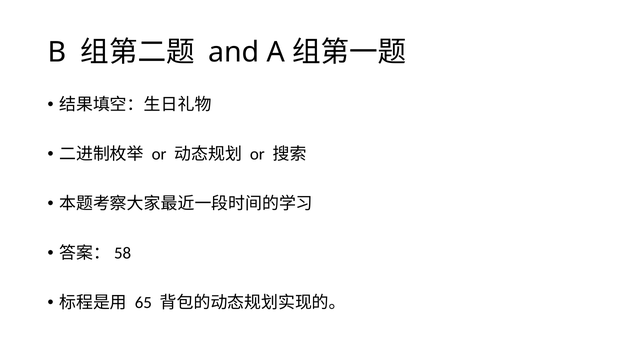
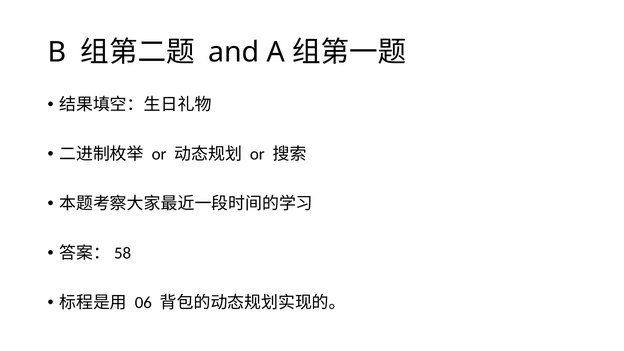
65: 65 -> 06
